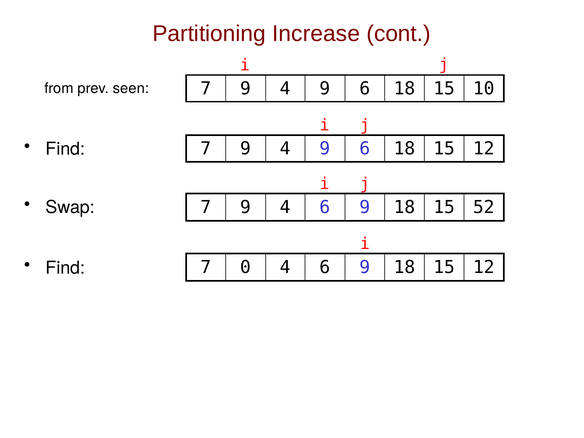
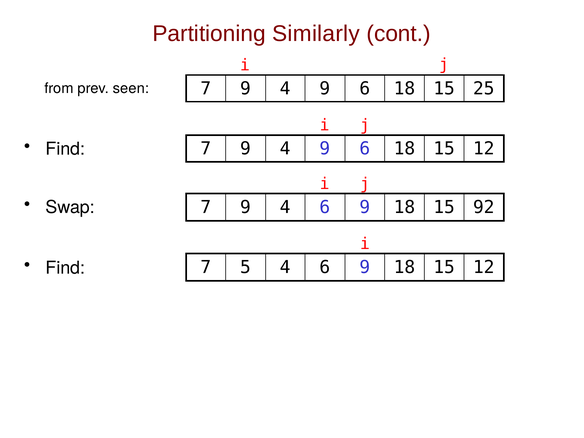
Increase: Increase -> Similarly
10: 10 -> 25
52: 52 -> 92
0: 0 -> 5
